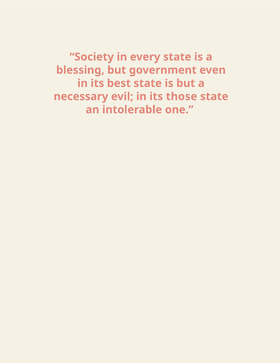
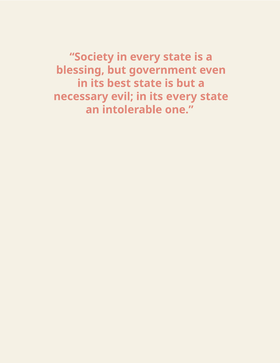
its those: those -> every
